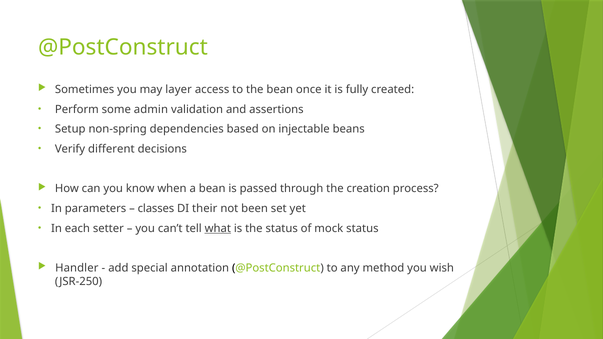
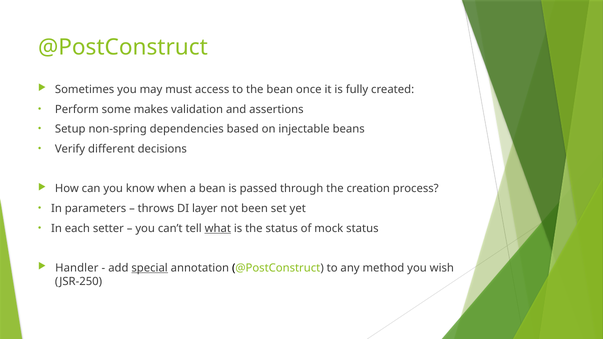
layer: layer -> must
admin: admin -> makes
classes: classes -> throws
their: their -> layer
special underline: none -> present
